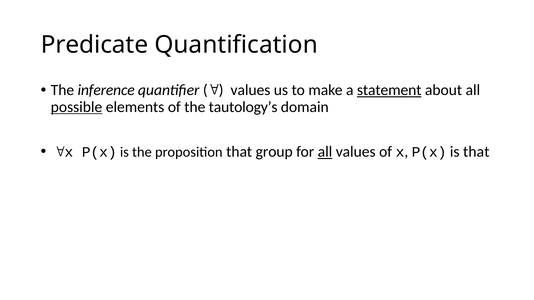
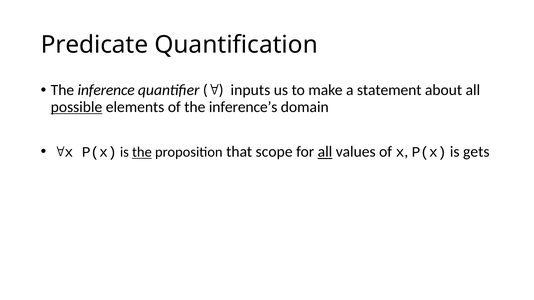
values at (250, 90): values -> inputs
statement underline: present -> none
tautology’s: tautology’s -> inference’s
the at (142, 152) underline: none -> present
group: group -> scope
is that: that -> gets
